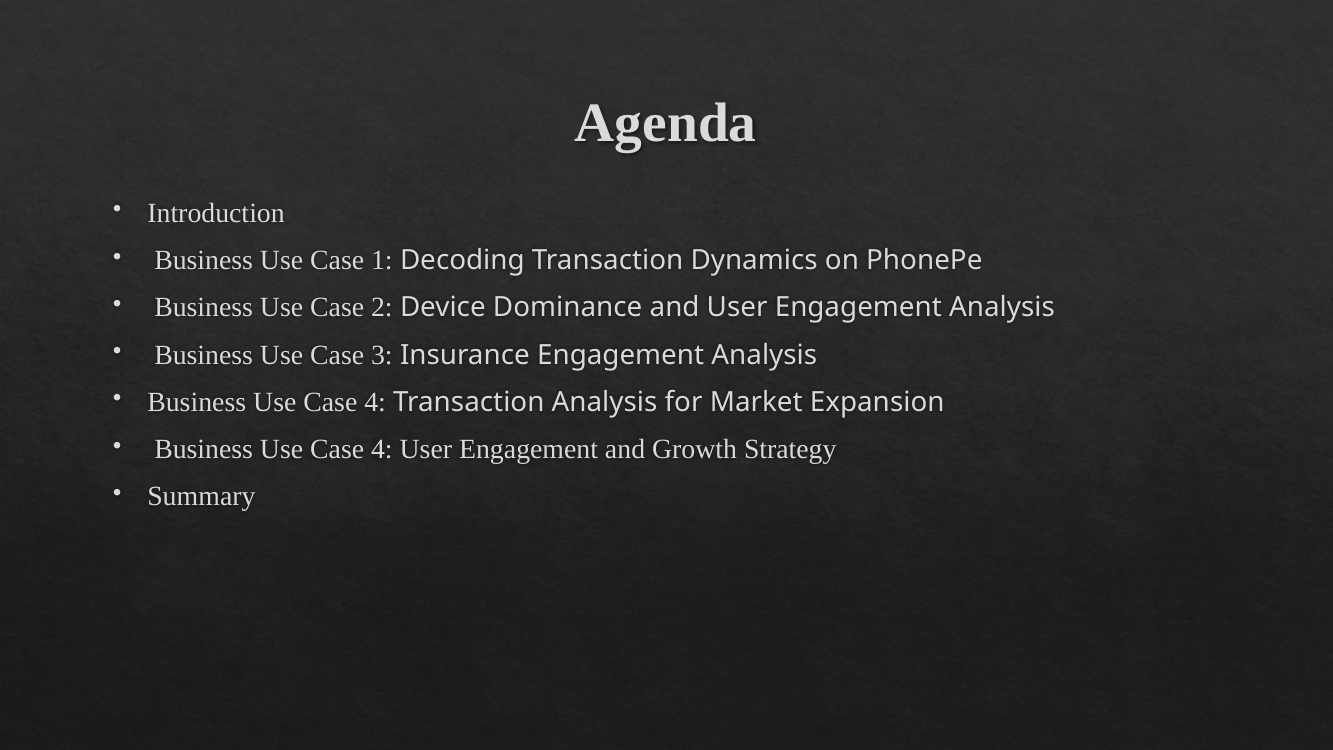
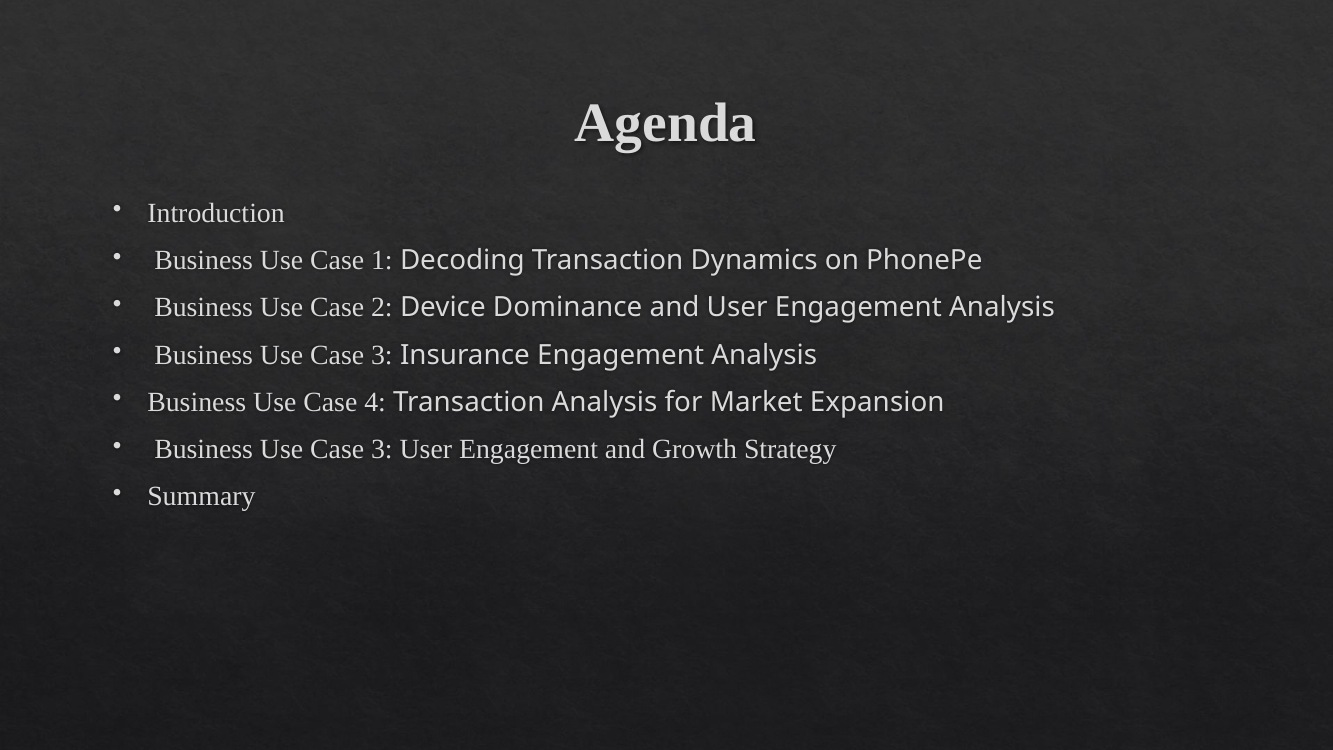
4 at (382, 449): 4 -> 3
